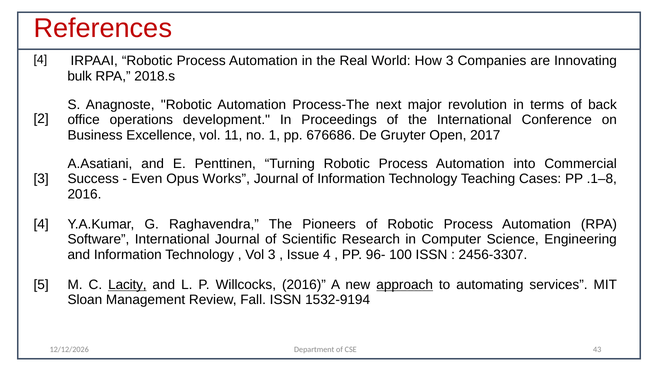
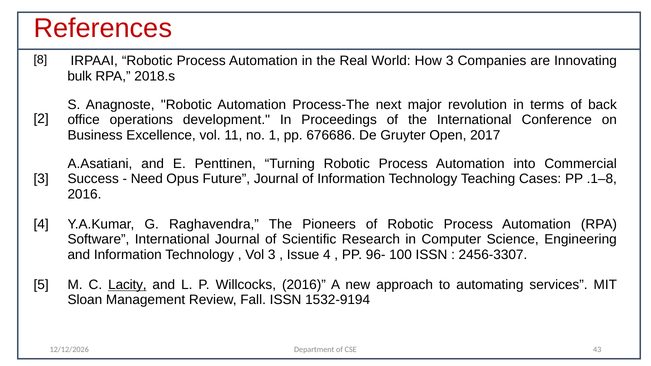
4 at (40, 60): 4 -> 8
Even: Even -> Need
Works: Works -> Future
approach underline: present -> none
